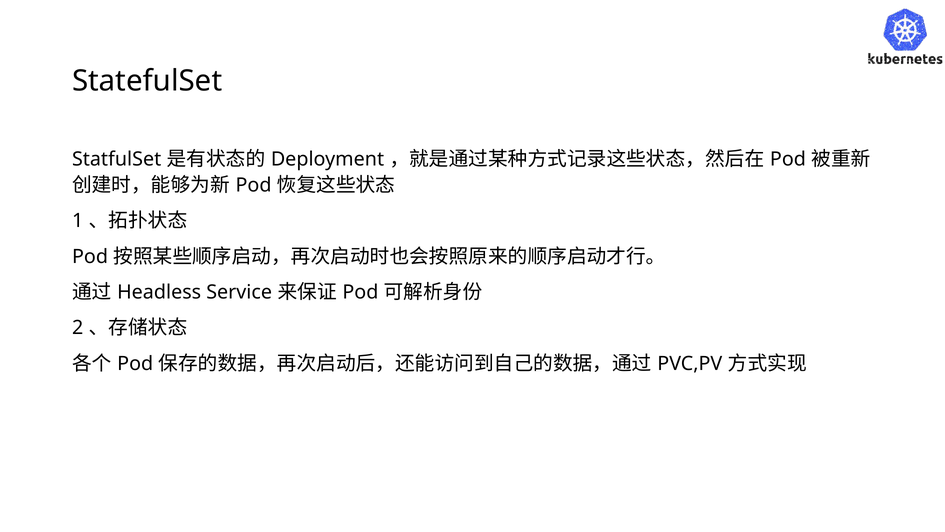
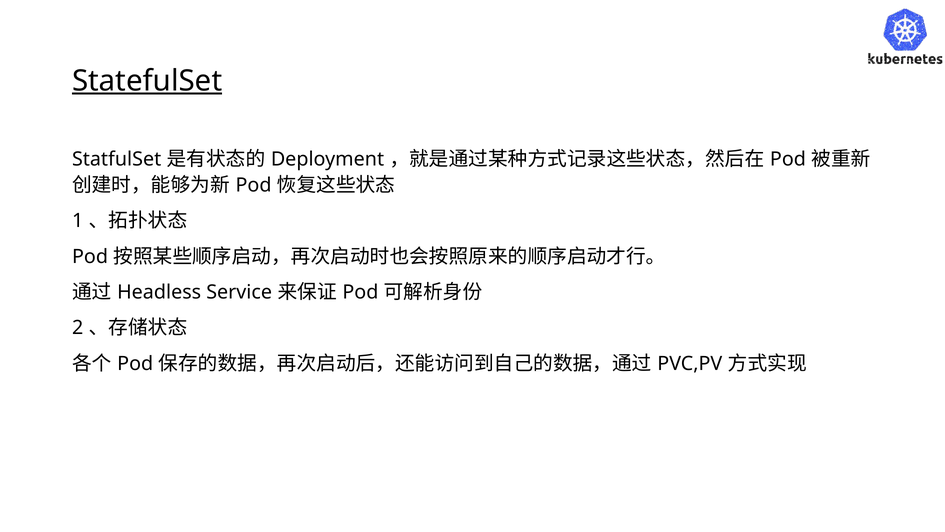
StatefulSet underline: none -> present
